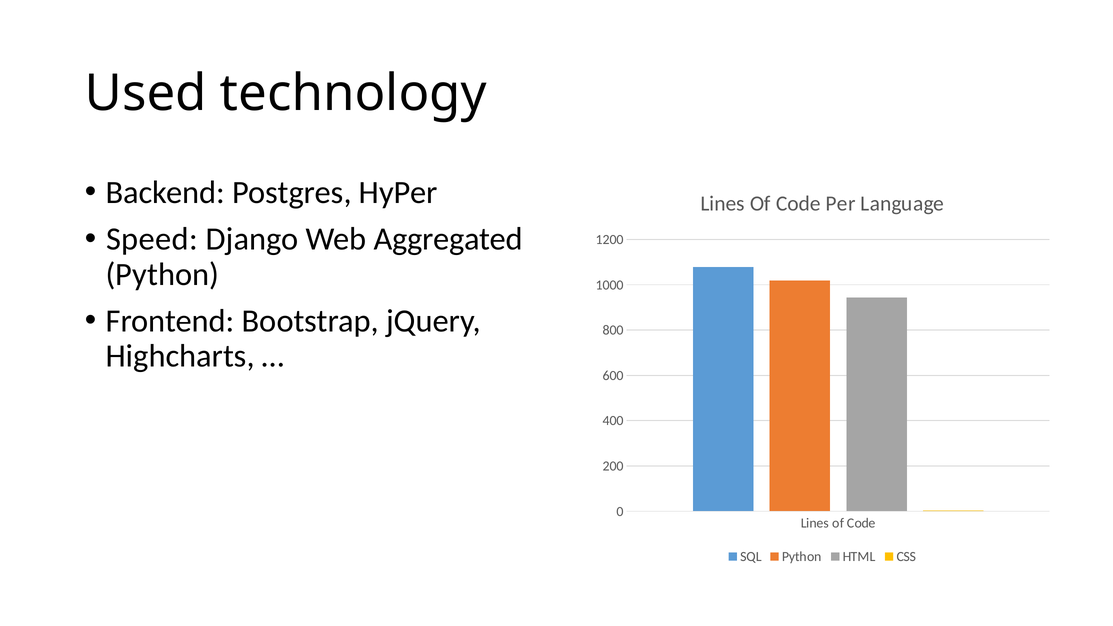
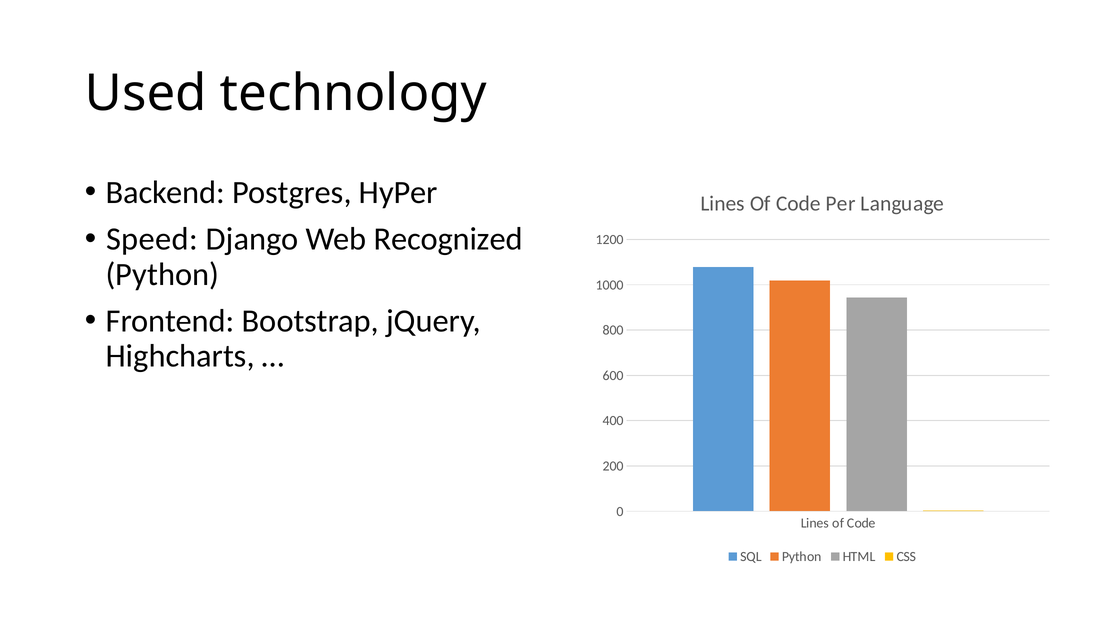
Aggregated: Aggregated -> Recognized
